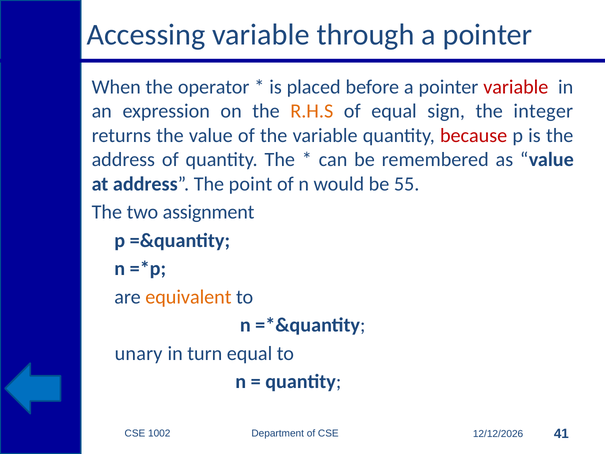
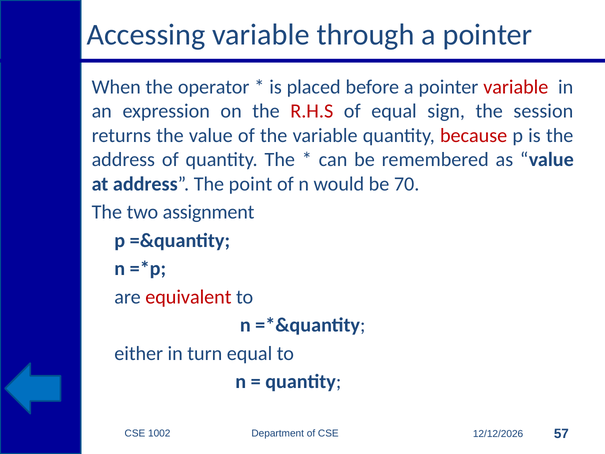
R.H.S colour: orange -> red
integer: integer -> session
55: 55 -> 70
equivalent colour: orange -> red
unary: unary -> either
41: 41 -> 57
